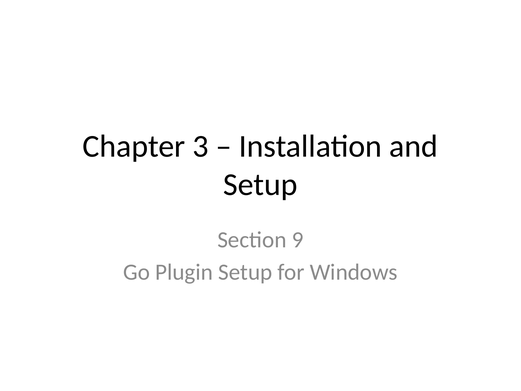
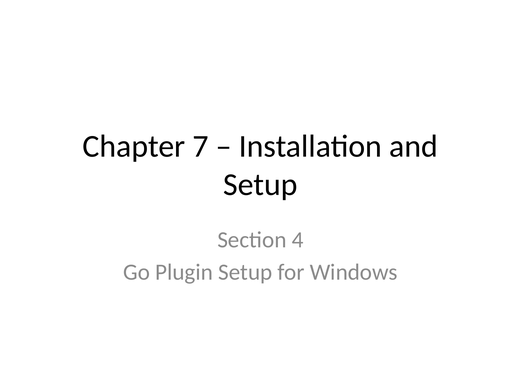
3: 3 -> 7
9: 9 -> 4
